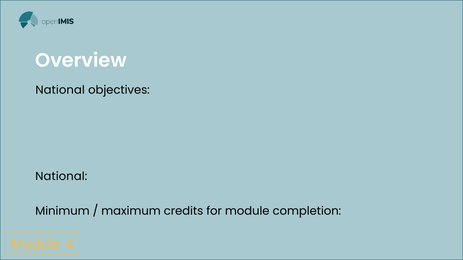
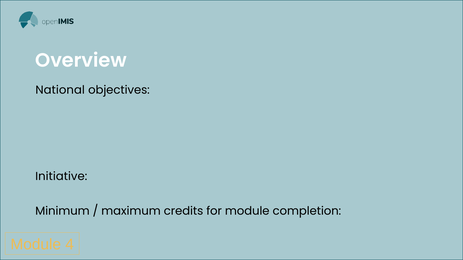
National at (61, 177): National -> Initiative
